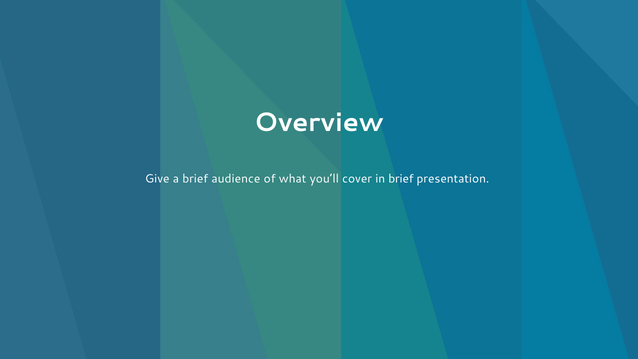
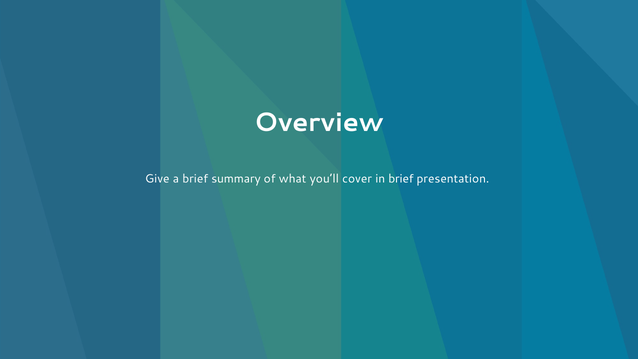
audience: audience -> summary
